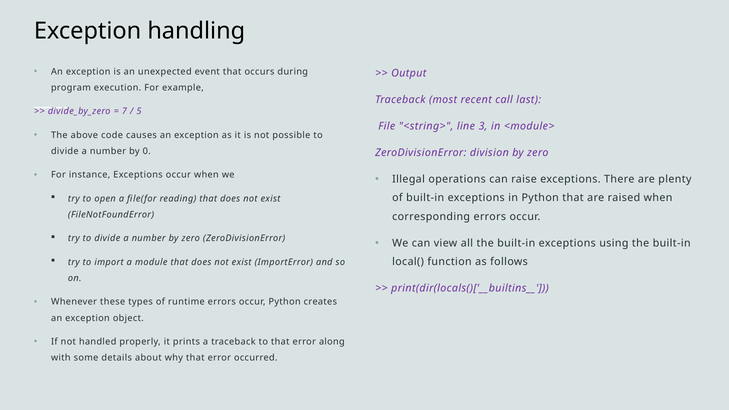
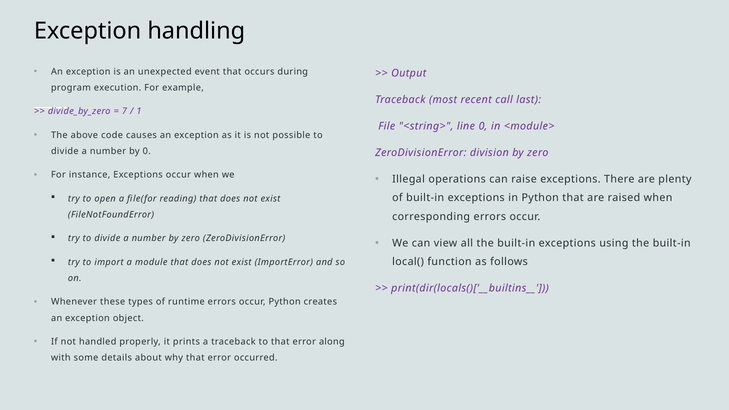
5: 5 -> 1
line 3: 3 -> 0
